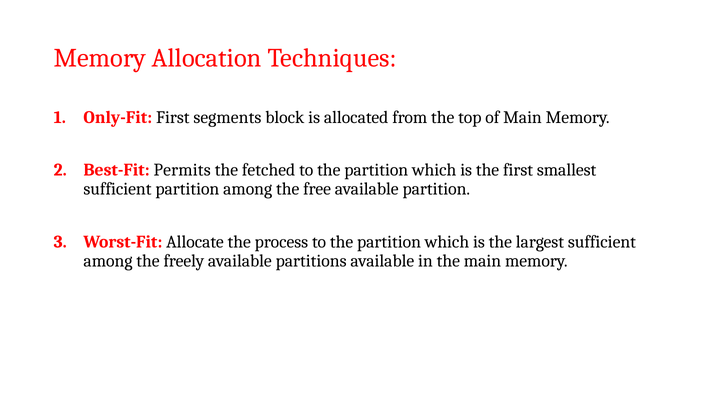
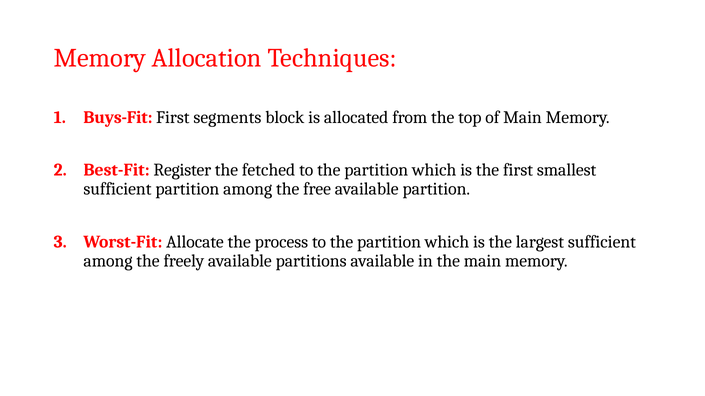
Only-Fit: Only-Fit -> Buys-Fit
Permits: Permits -> Register
